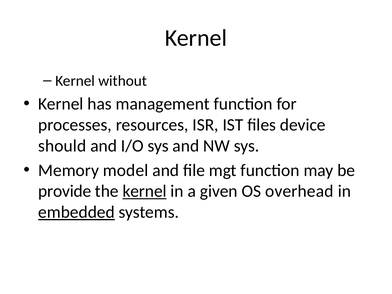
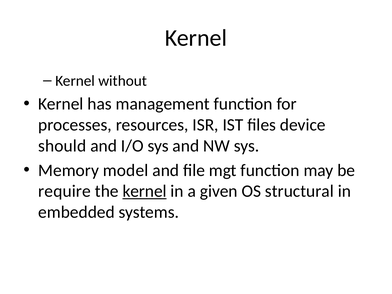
provide: provide -> require
overhead: overhead -> structural
embedded underline: present -> none
